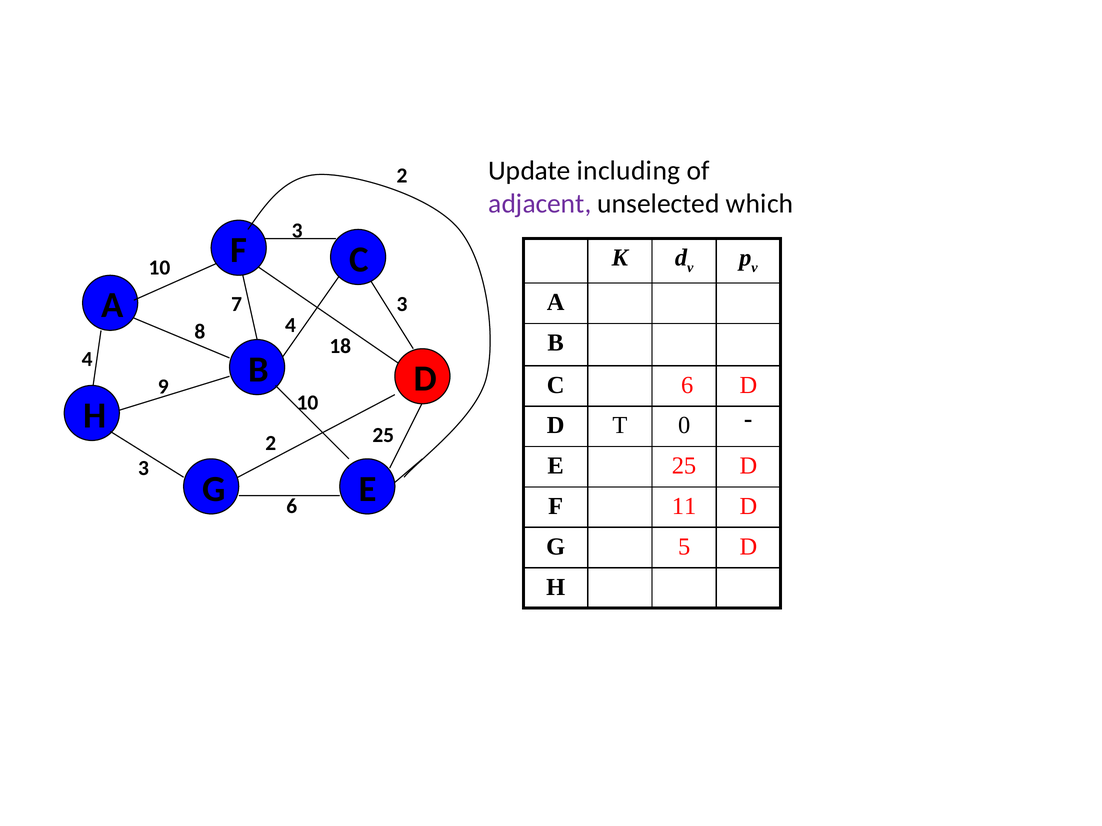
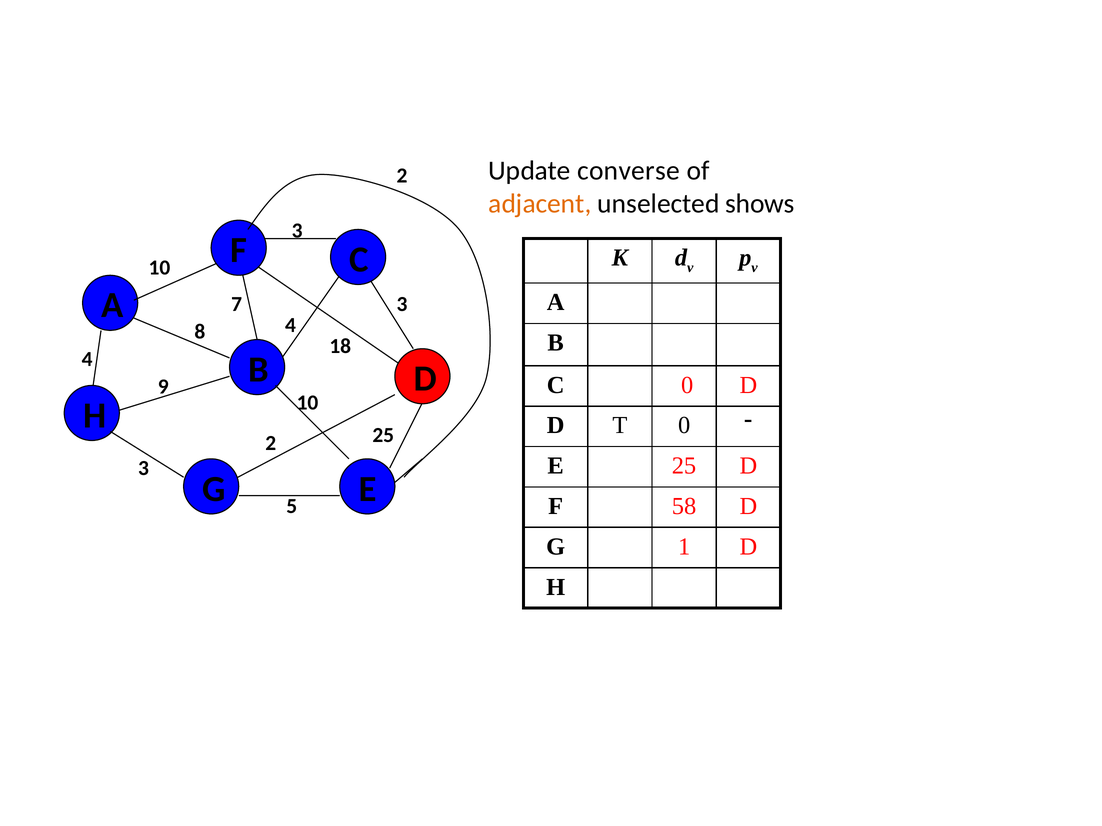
including: including -> converse
adjacent colour: purple -> orange
which: which -> shows
C 6: 6 -> 0
G 6: 6 -> 5
11: 11 -> 58
5: 5 -> 1
